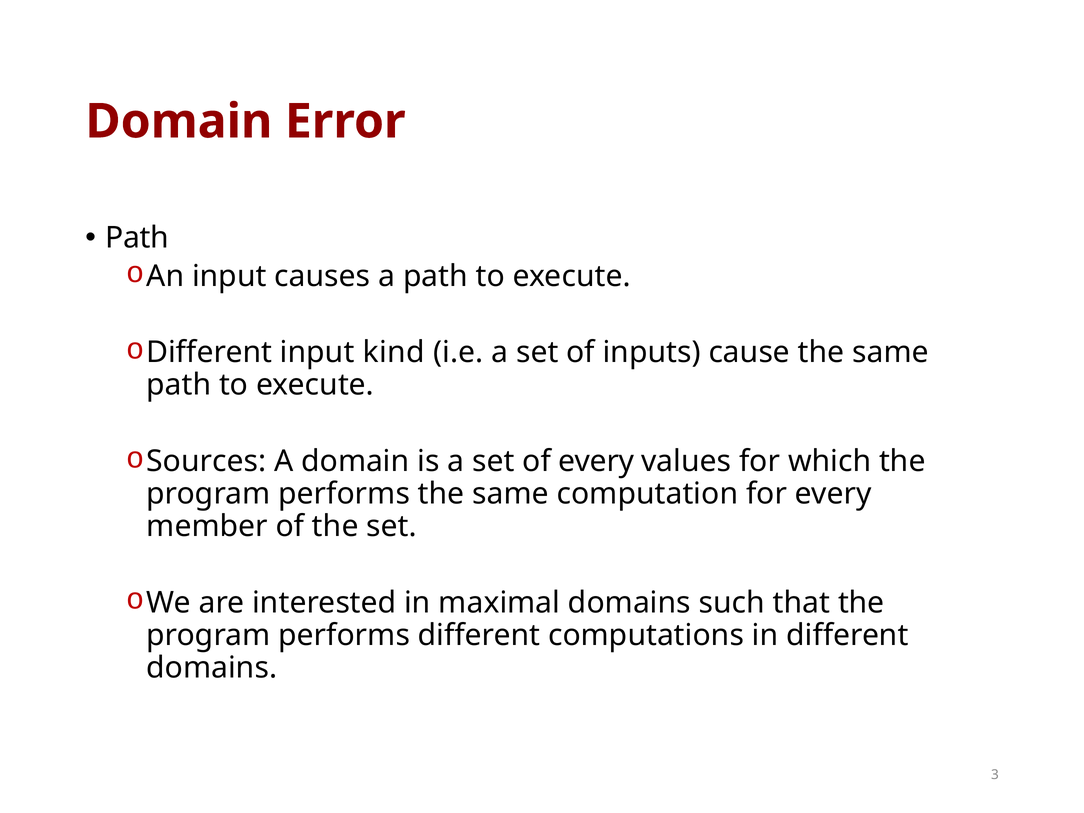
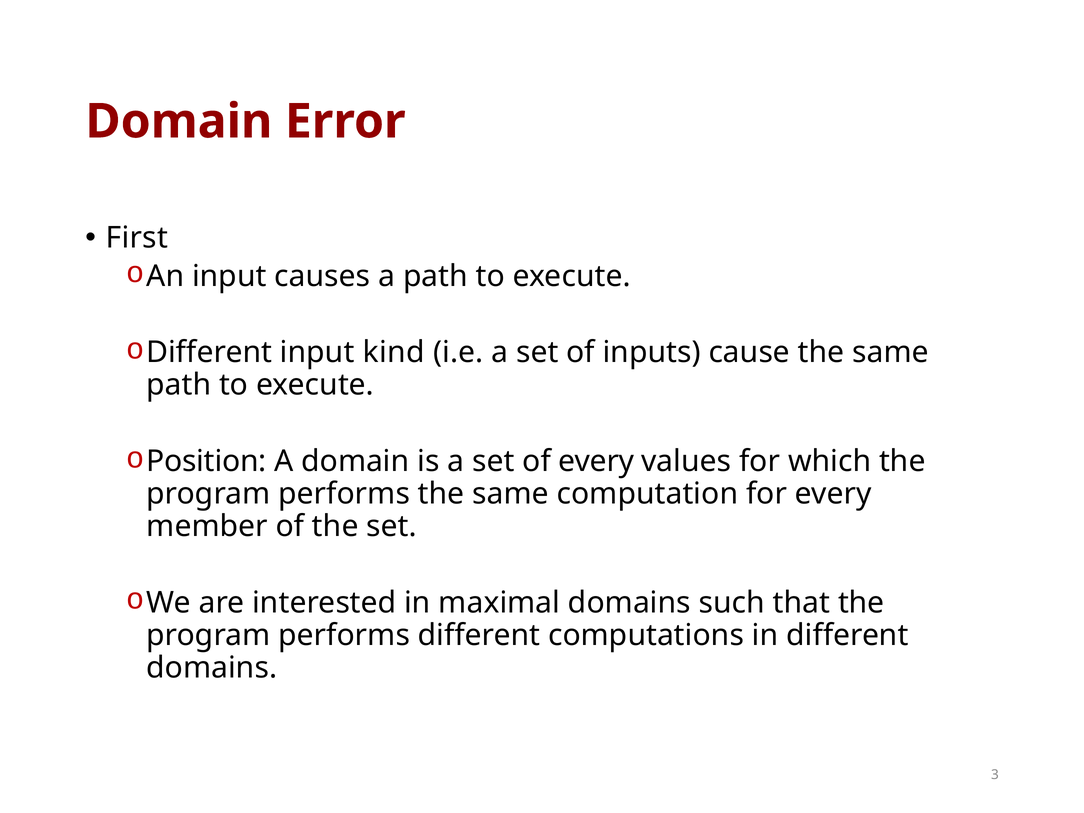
Path at (137, 238): Path -> First
Sources: Sources -> Position
